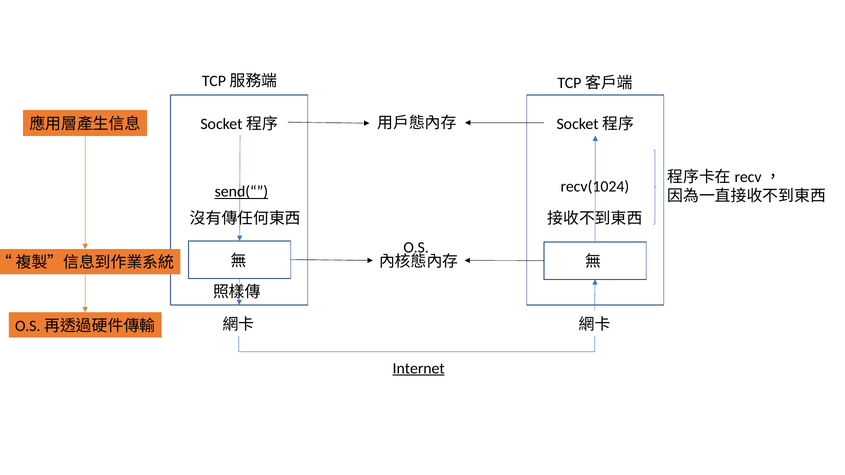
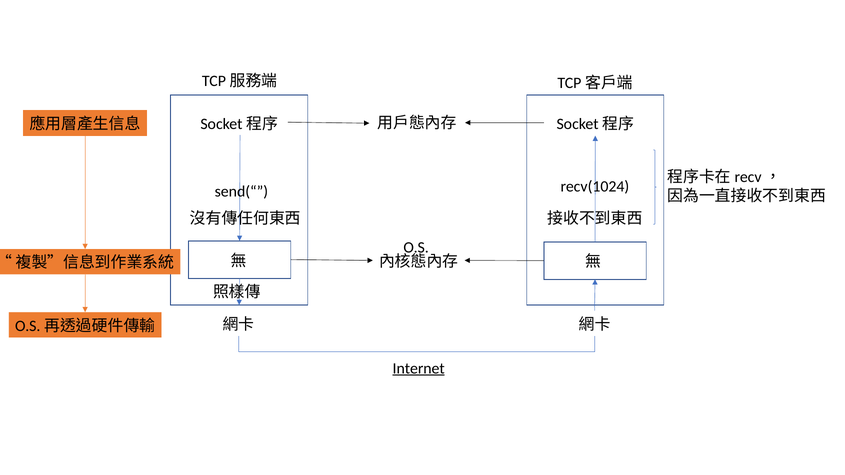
send(“ underline: present -> none
